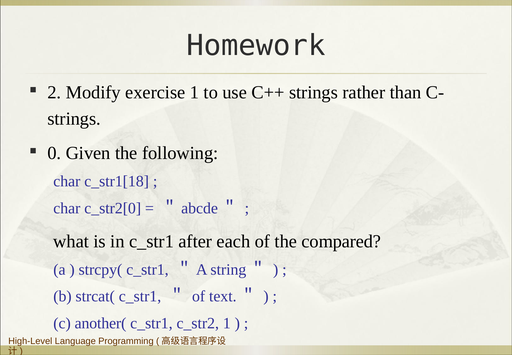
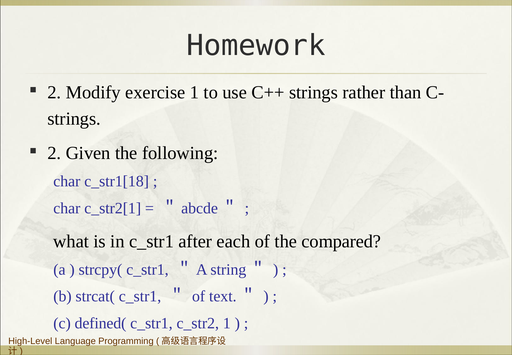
0 at (54, 153): 0 -> 2
c_str2[0: c_str2[0 -> c_str2[1
another(: another( -> defined(
